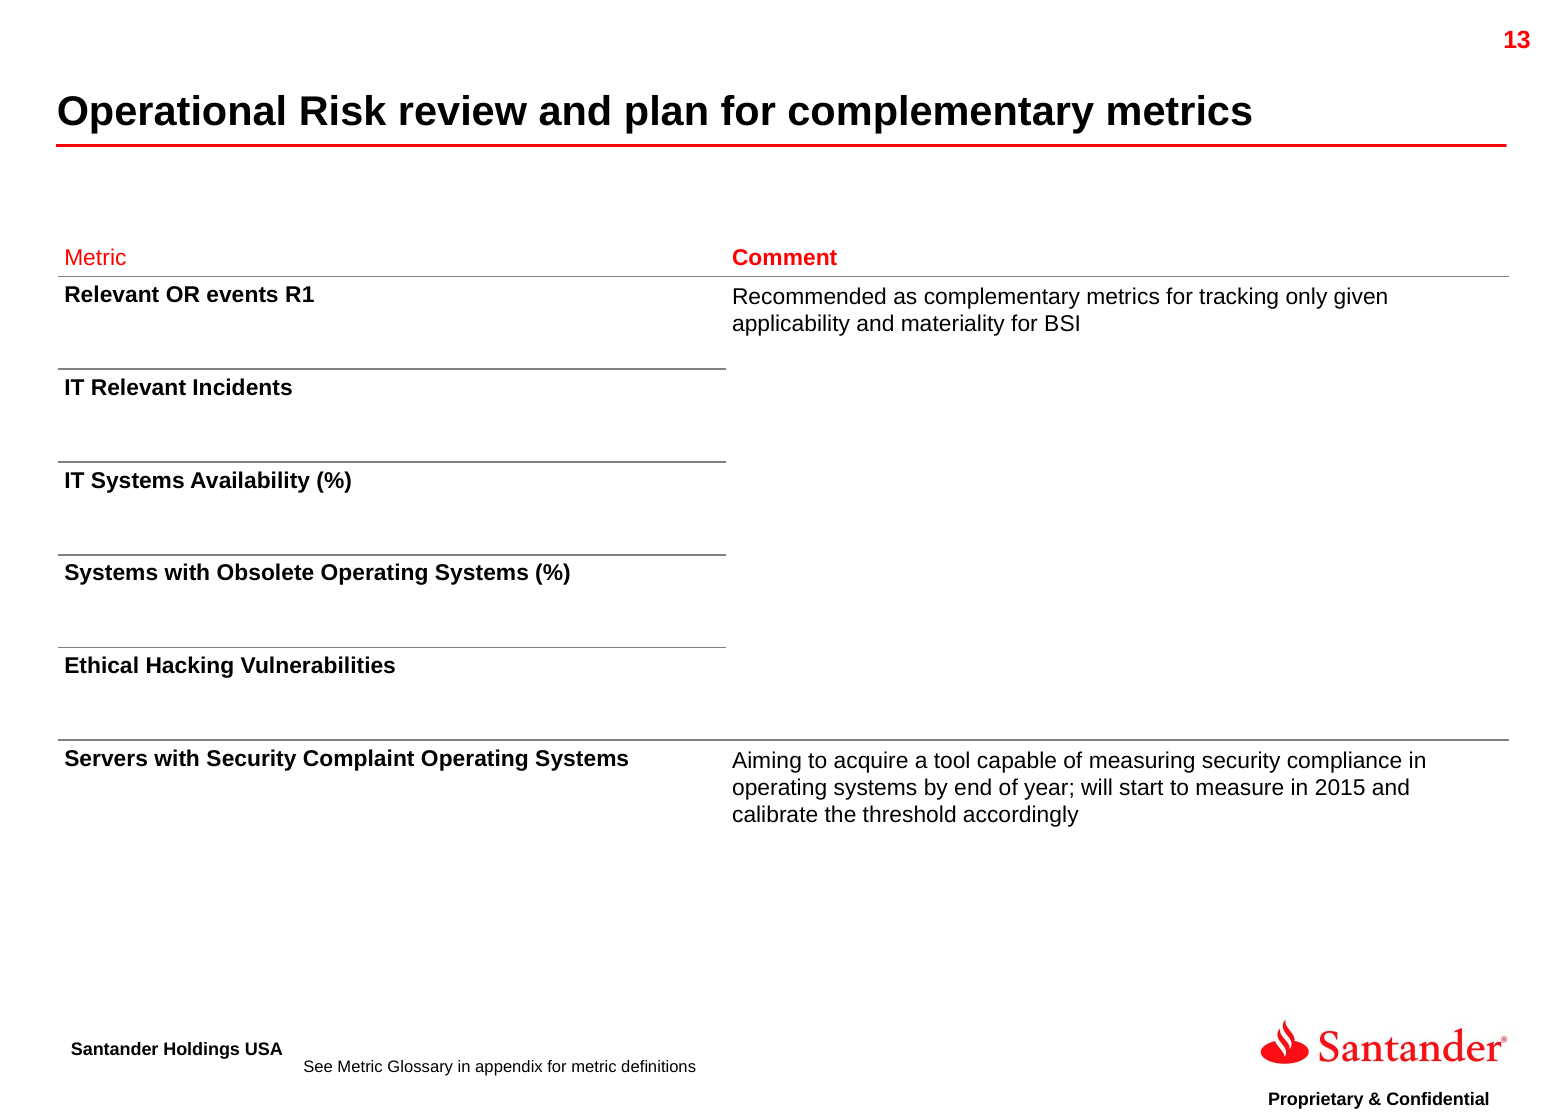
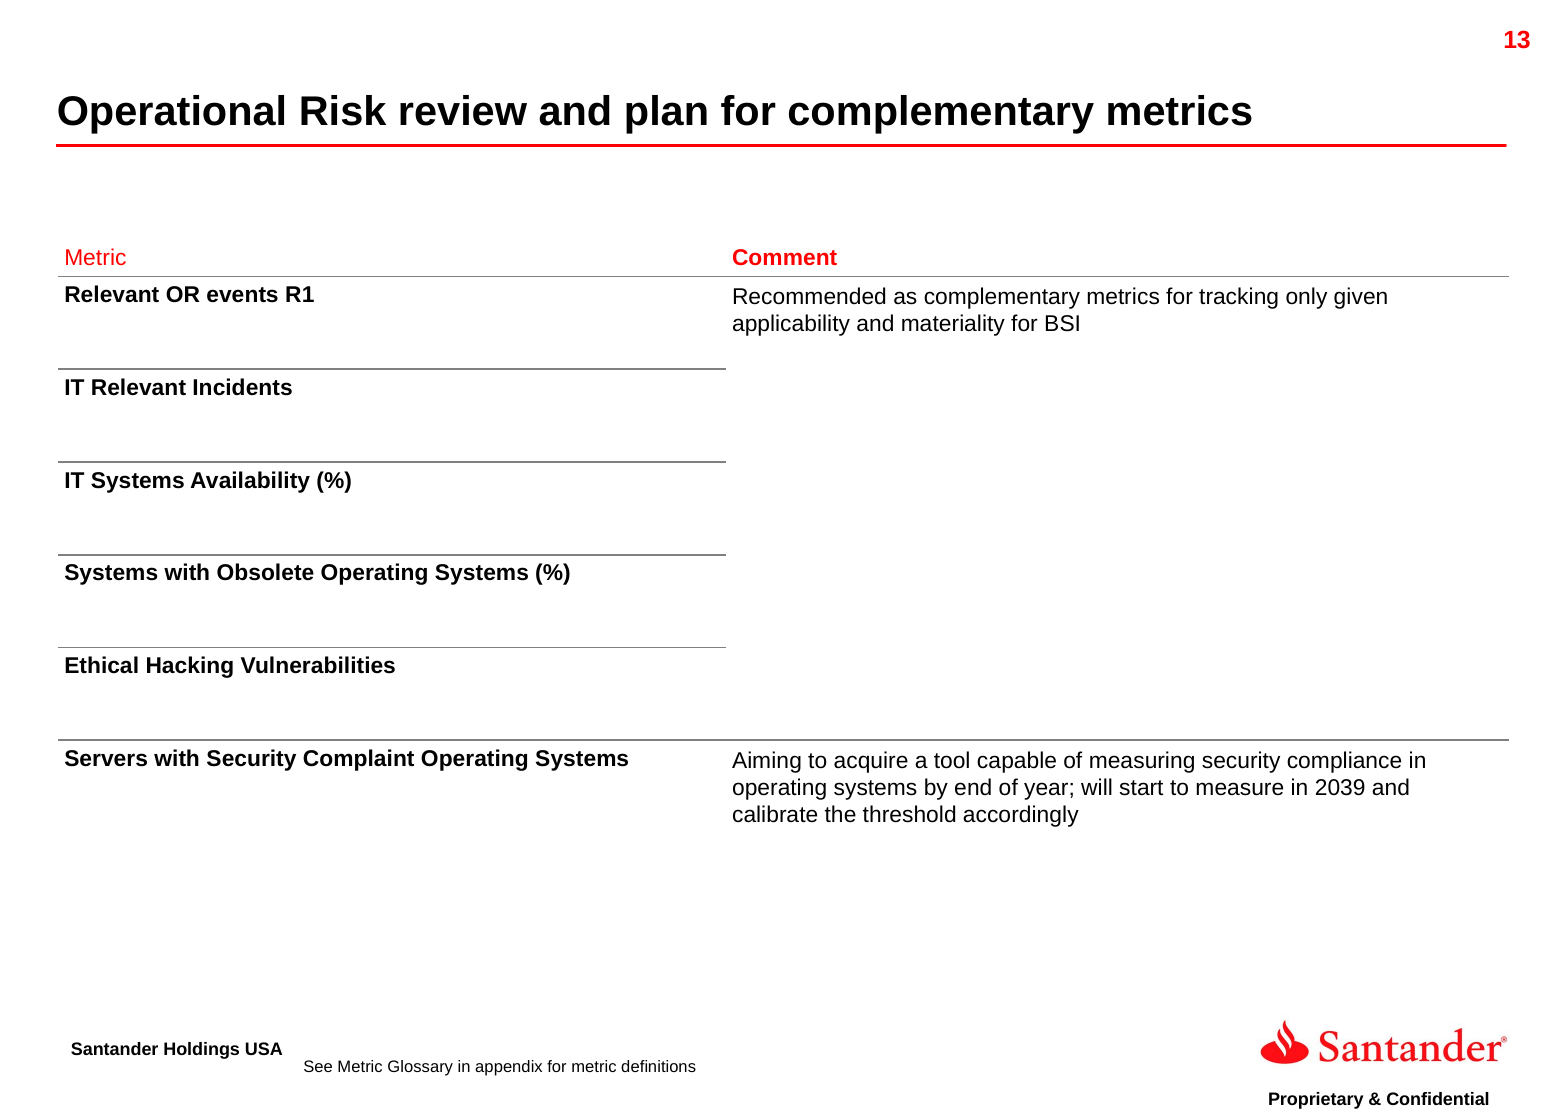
2015: 2015 -> 2039
